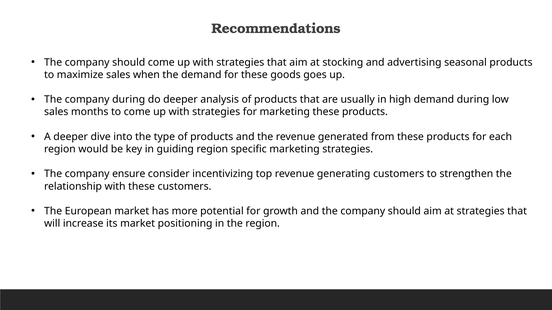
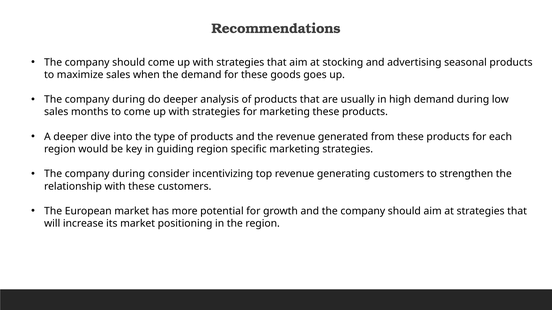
ensure at (129, 174): ensure -> during
